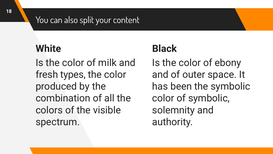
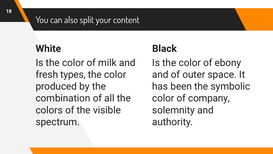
of symbolic: symbolic -> company
